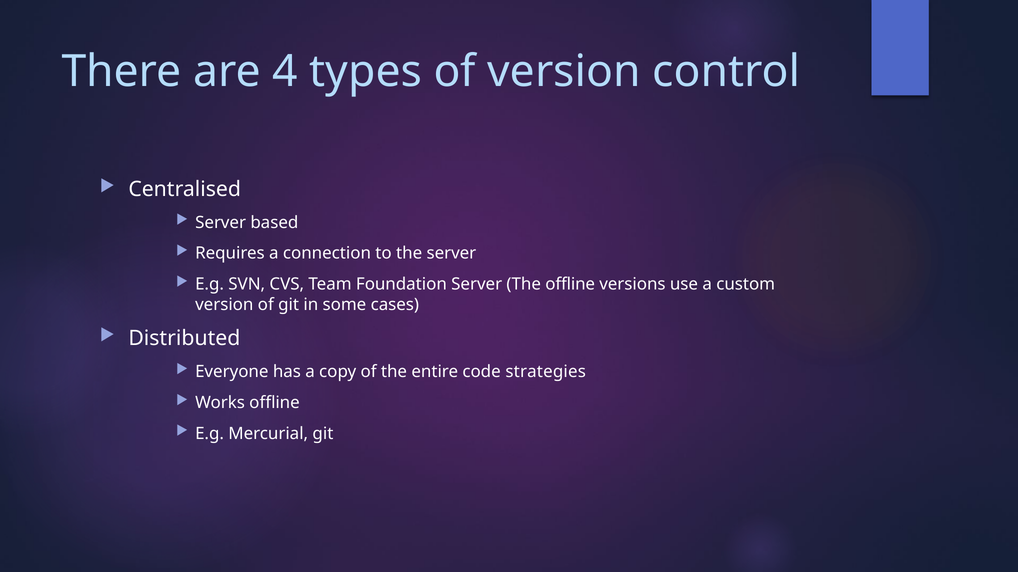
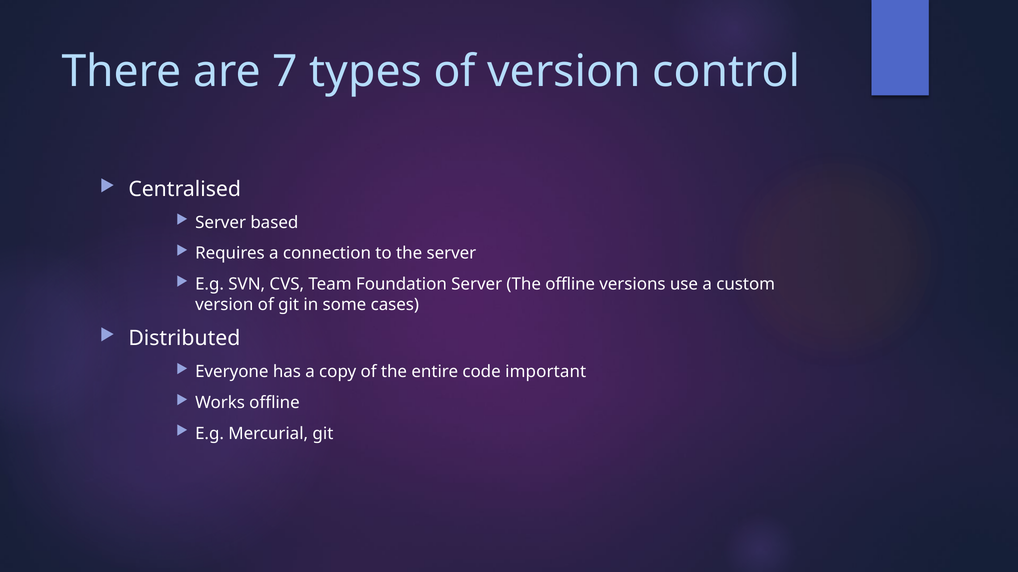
4: 4 -> 7
strategies: strategies -> important
